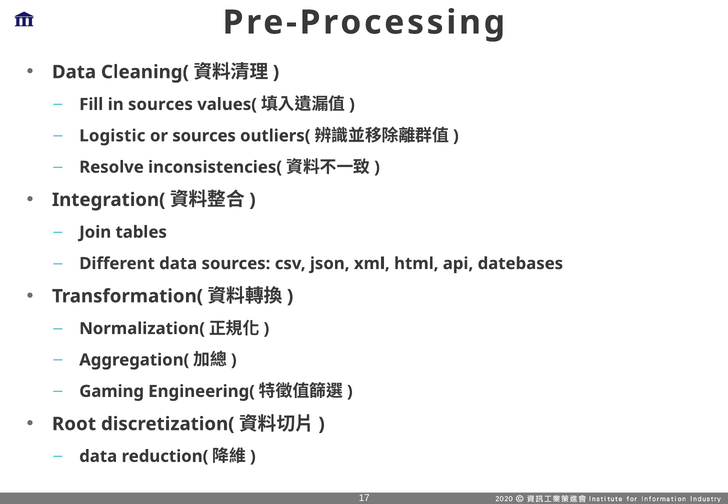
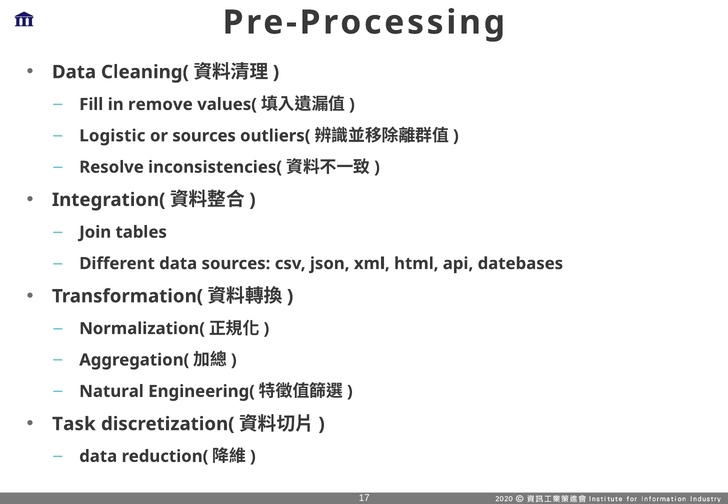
in sources: sources -> remove
Gaming: Gaming -> Natural
Root: Root -> Task
